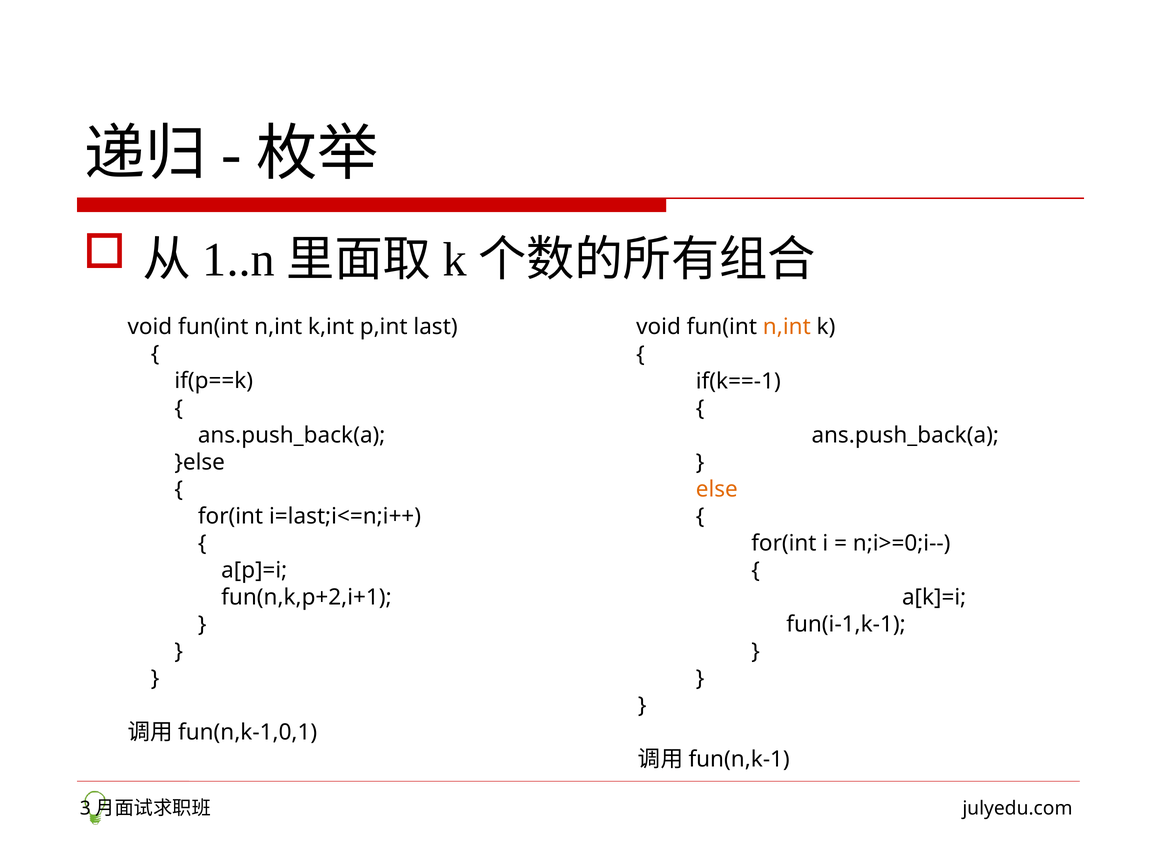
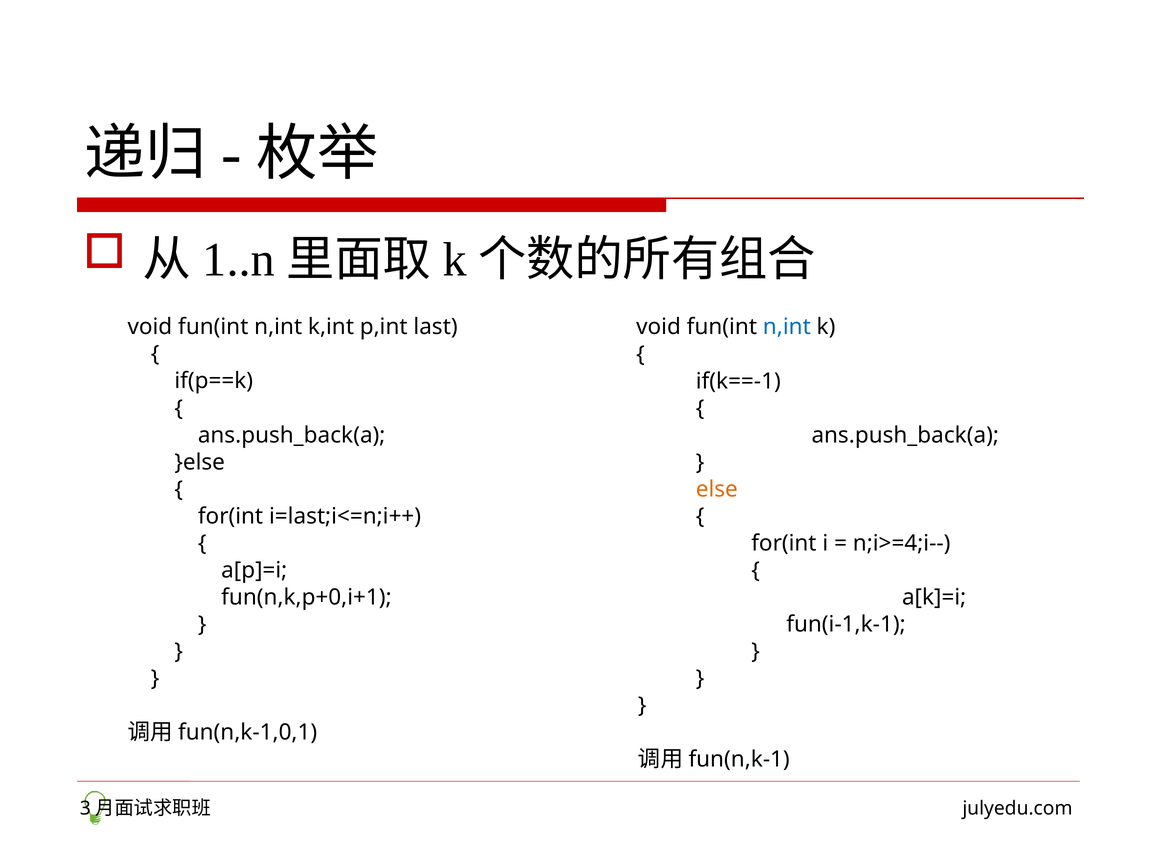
n,int at (787, 327) colour: orange -> blue
n;i>=0;i--: n;i>=0;i-- -> n;i>=4;i--
fun(n,k,p+2,i+1: fun(n,k,p+2,i+1 -> fun(n,k,p+0,i+1
